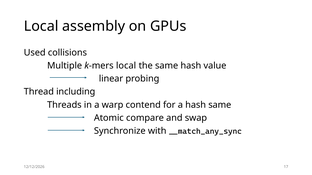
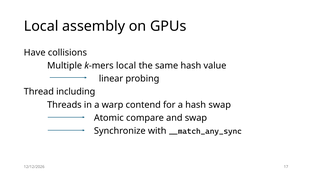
Used: Used -> Have
hash same: same -> swap
